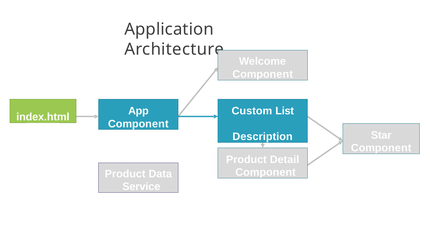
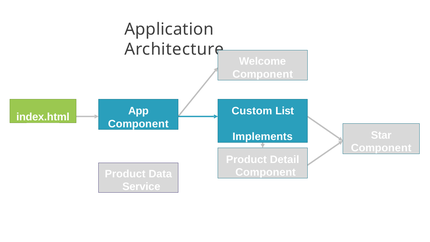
Description: Description -> Implements
